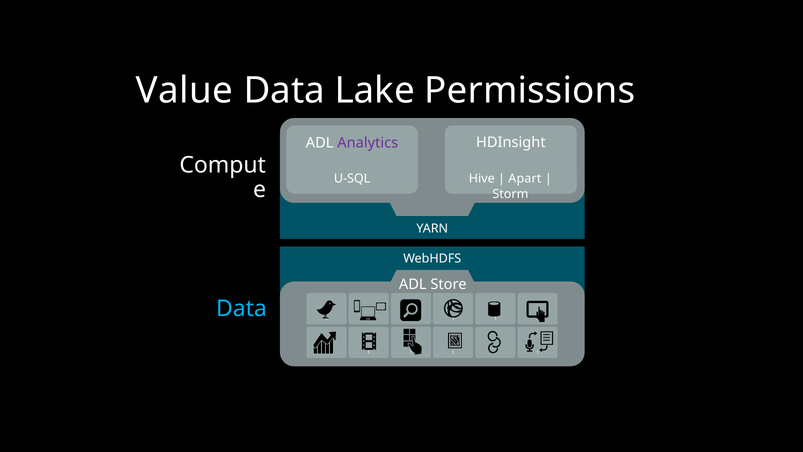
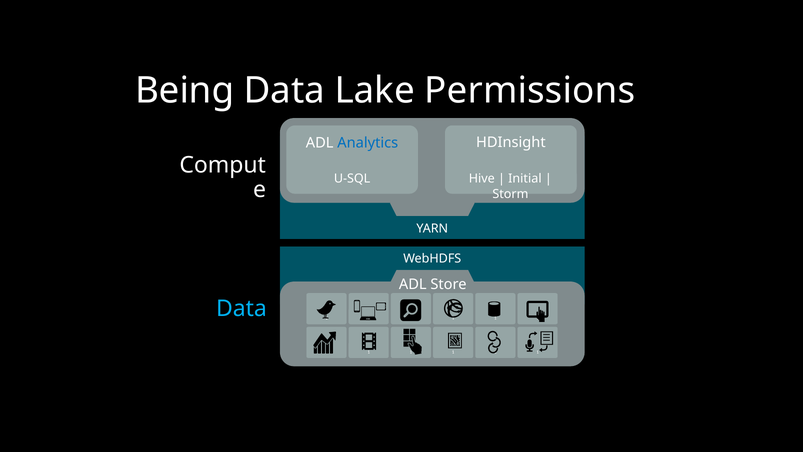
Value: Value -> Being
Analytics colour: purple -> blue
Apart: Apart -> Initial
